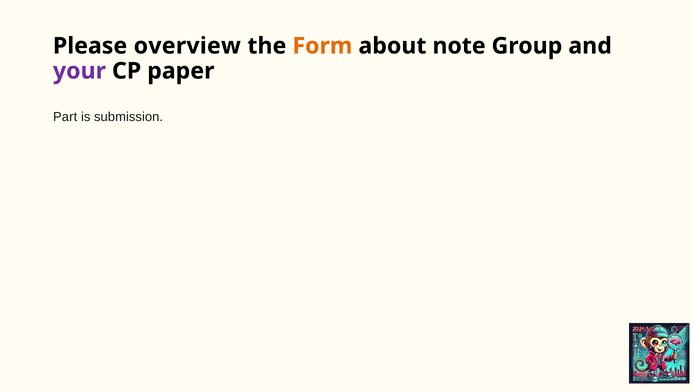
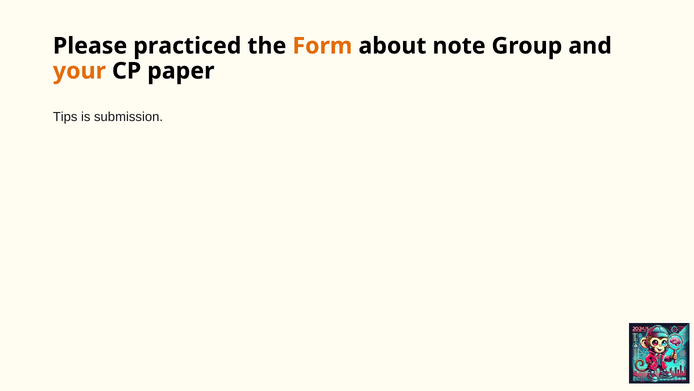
overview: overview -> practiced
your colour: purple -> orange
Part: Part -> Tips
